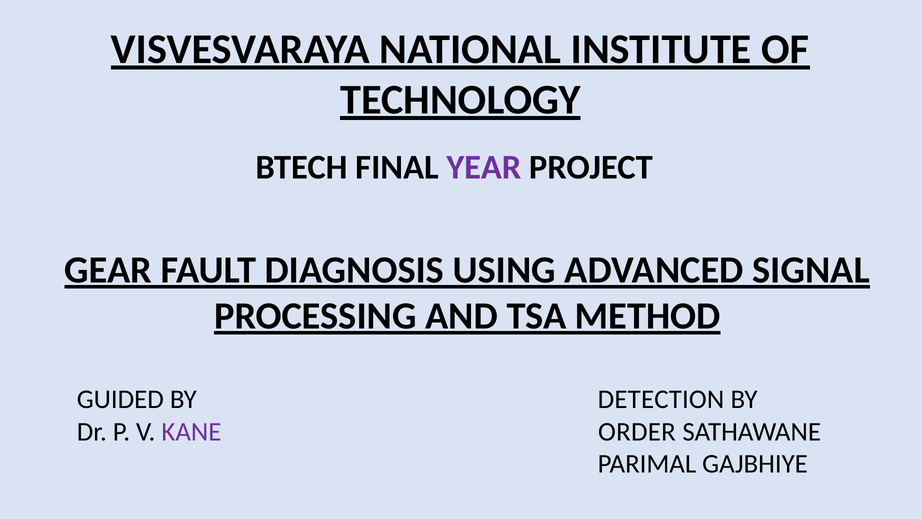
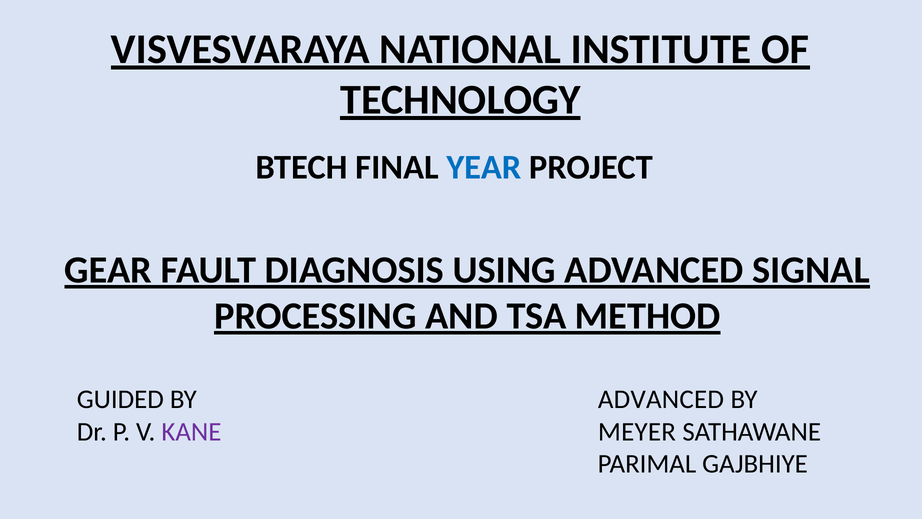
YEAR colour: purple -> blue
DETECTION at (661, 399): DETECTION -> ADVANCED
ORDER: ORDER -> MEYER
